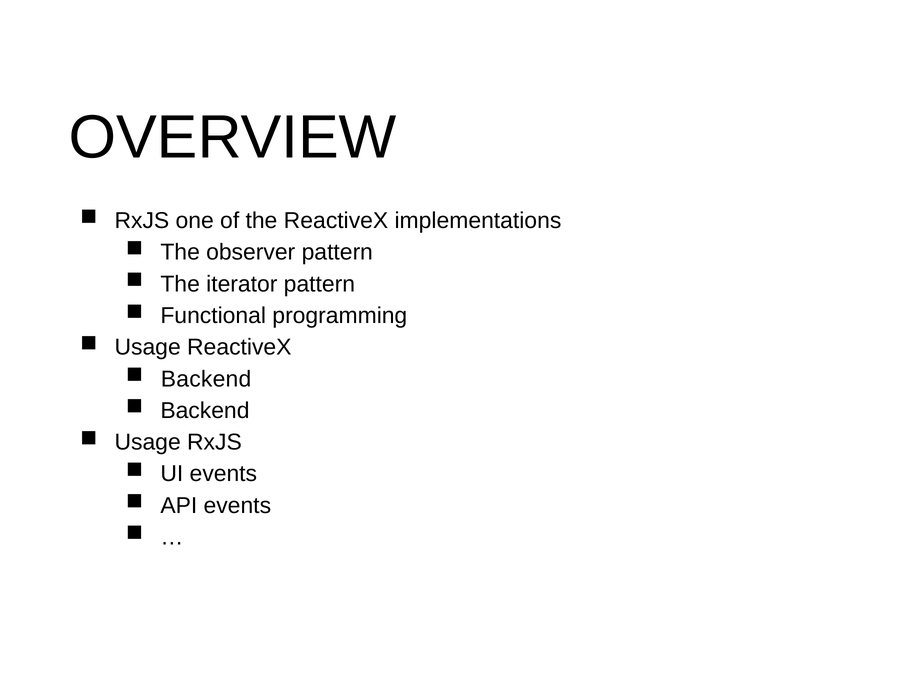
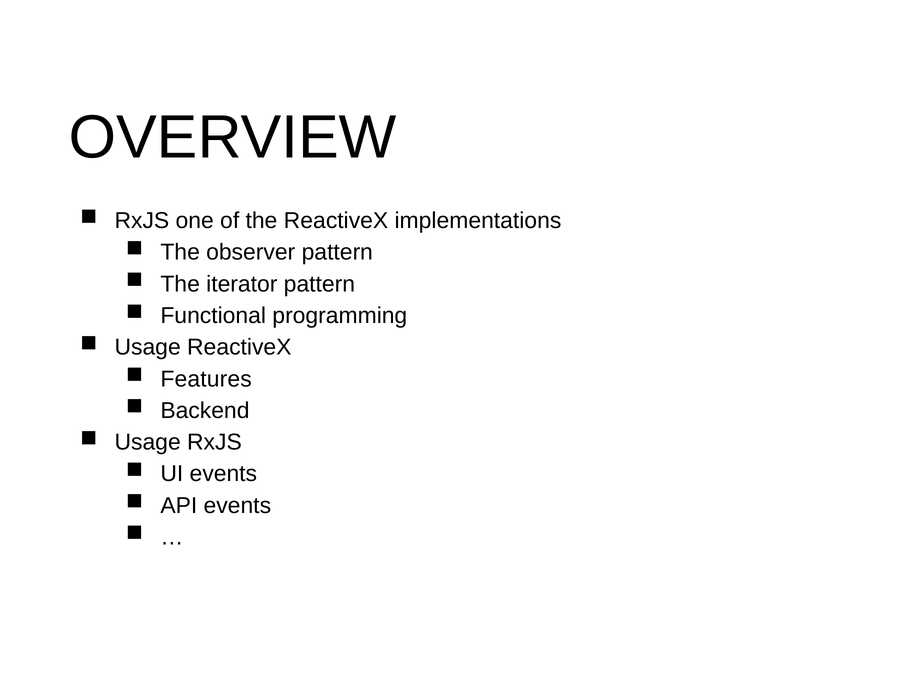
Backend at (206, 379): Backend -> Features
